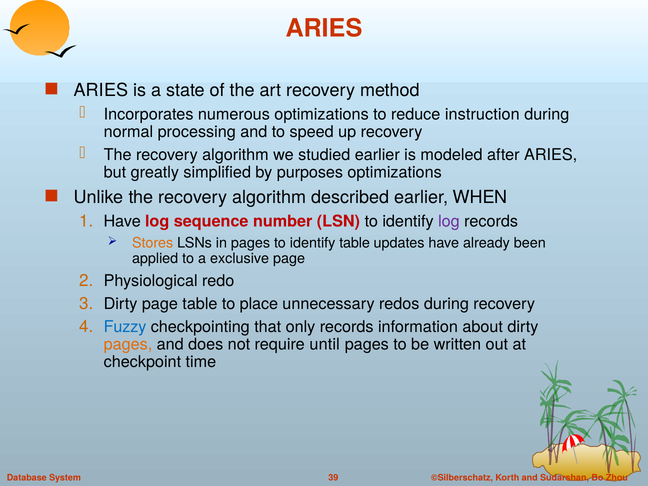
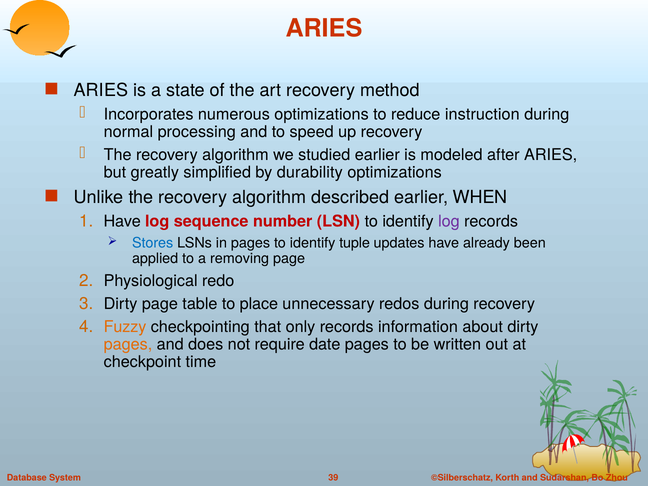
purposes: purposes -> durability
Stores colour: orange -> blue
identify table: table -> tuple
exclusive: exclusive -> removing
Fuzzy colour: blue -> orange
until: until -> date
